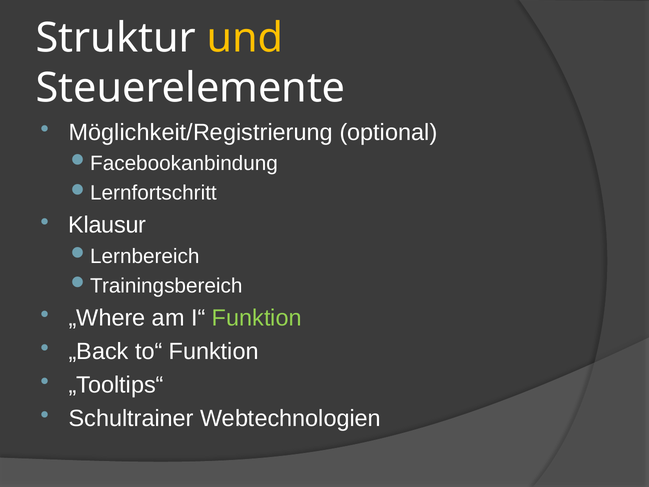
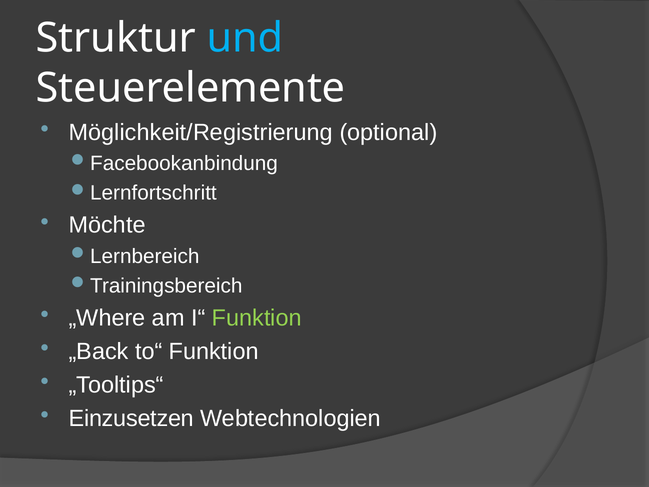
und colour: yellow -> light blue
Klausur: Klausur -> Möchte
Schultrainer: Schultrainer -> Einzusetzen
